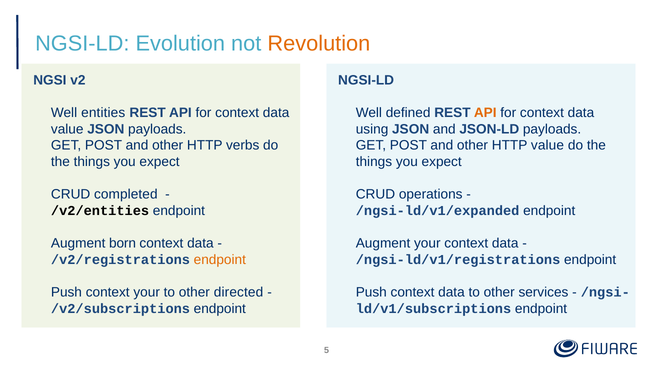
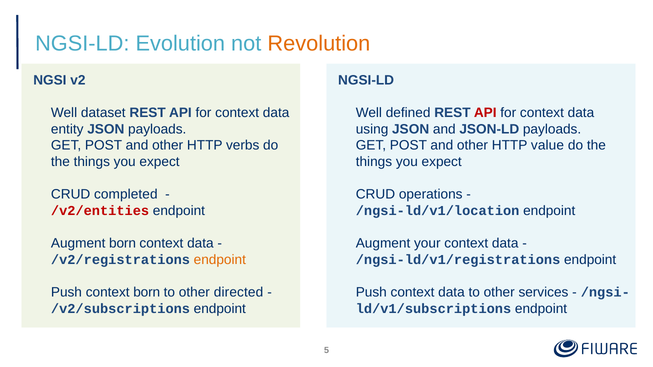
entities: entities -> dataset
API at (485, 113) colour: orange -> red
value at (67, 129): value -> entity
/v2/entities colour: black -> red
/ngsi-ld/v1/expanded: /ngsi-ld/v1/expanded -> /ngsi-ld/v1/location
context your: your -> born
